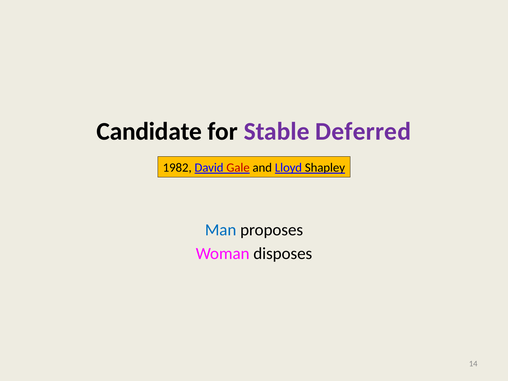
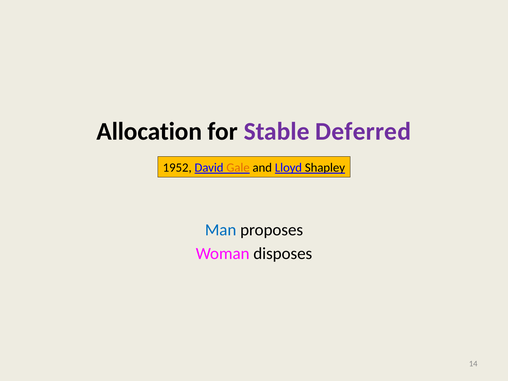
Candidate: Candidate -> Allocation
1982: 1982 -> 1952
Gale colour: red -> orange
